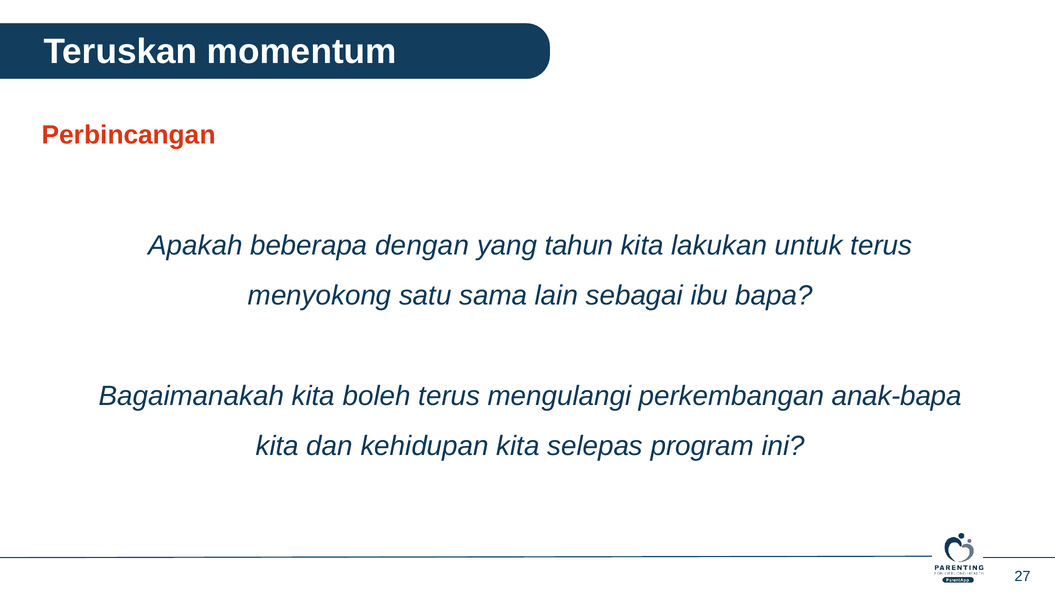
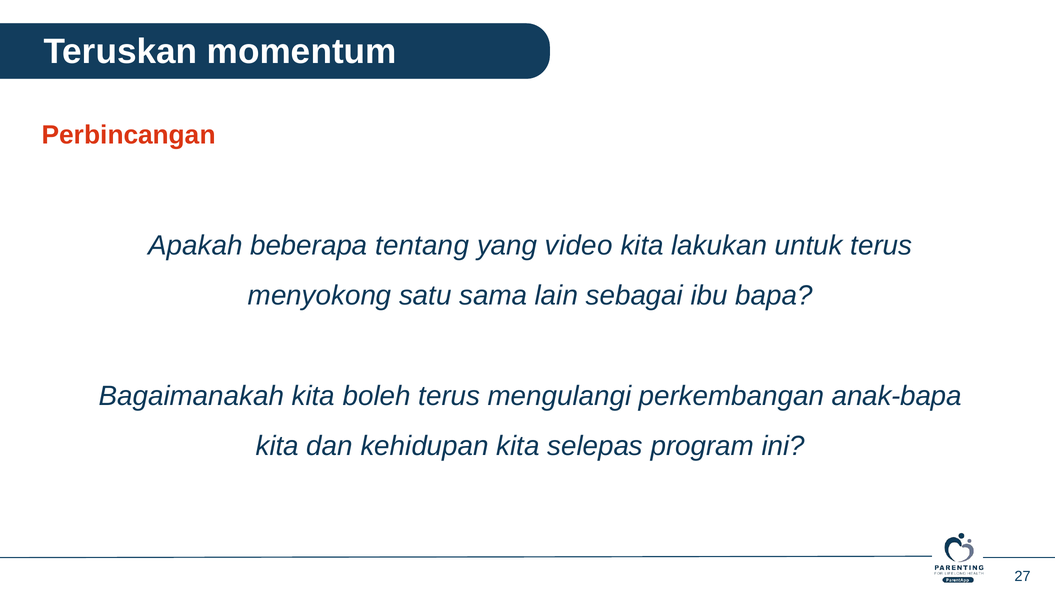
dengan: dengan -> tentang
tahun: tahun -> video
